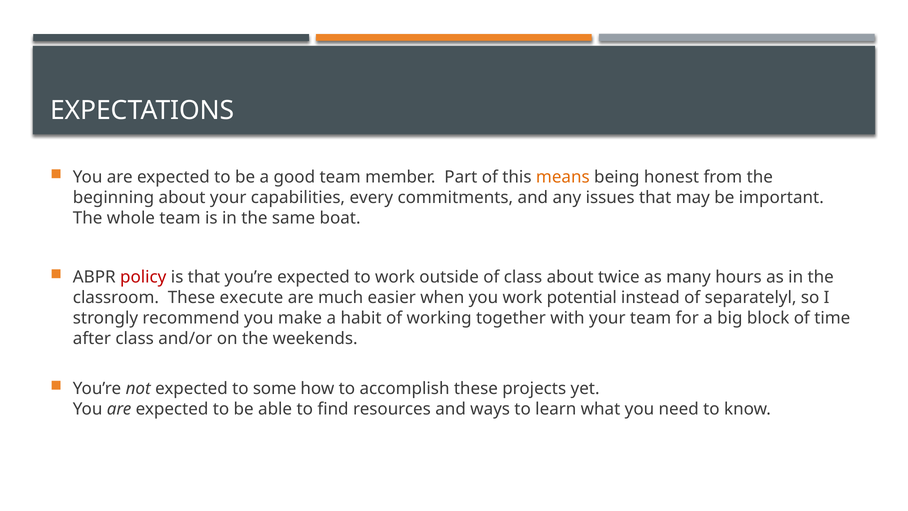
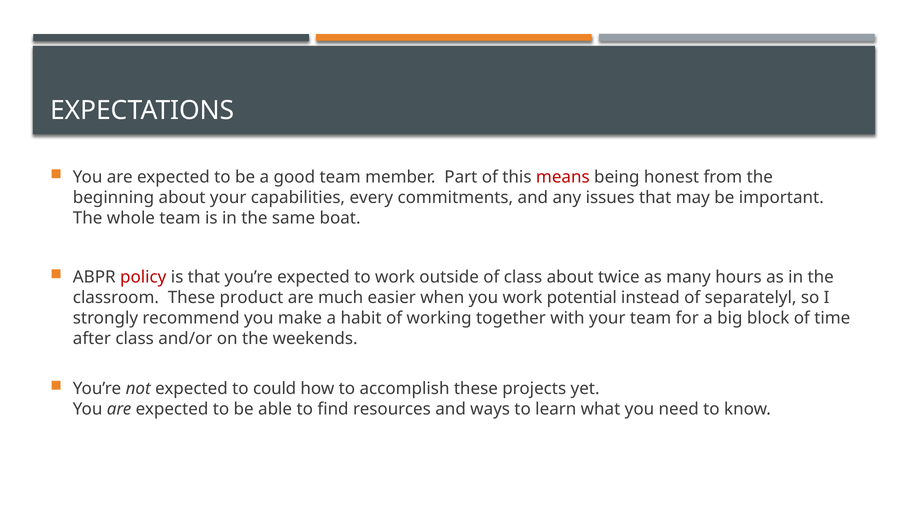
means colour: orange -> red
execute: execute -> product
some: some -> could
